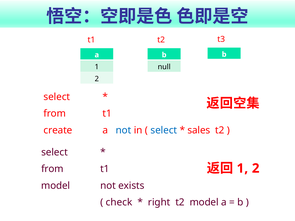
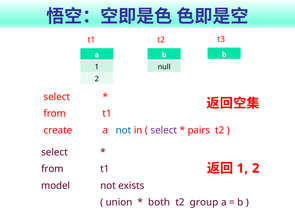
select at (164, 130) colour: blue -> purple
sales: sales -> pairs
check: check -> union
right: right -> both
t2 model: model -> group
